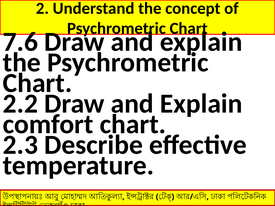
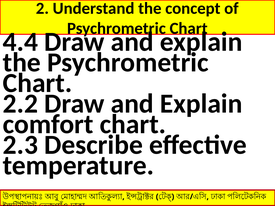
7.6: 7.6 -> 4.4
